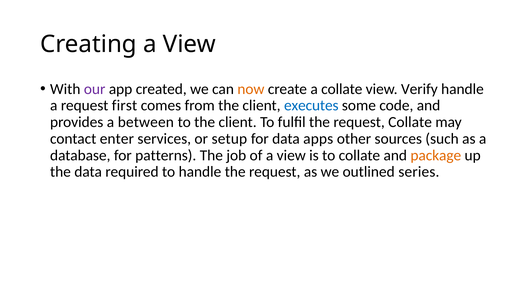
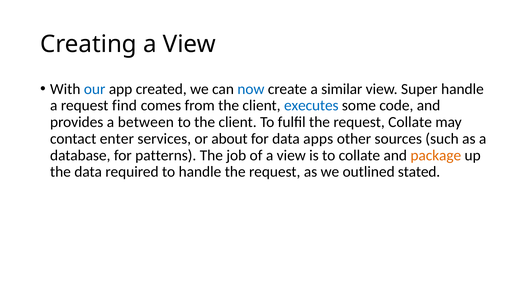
our colour: purple -> blue
now colour: orange -> blue
a collate: collate -> similar
Verify: Verify -> Super
first: first -> find
setup: setup -> about
series: series -> stated
